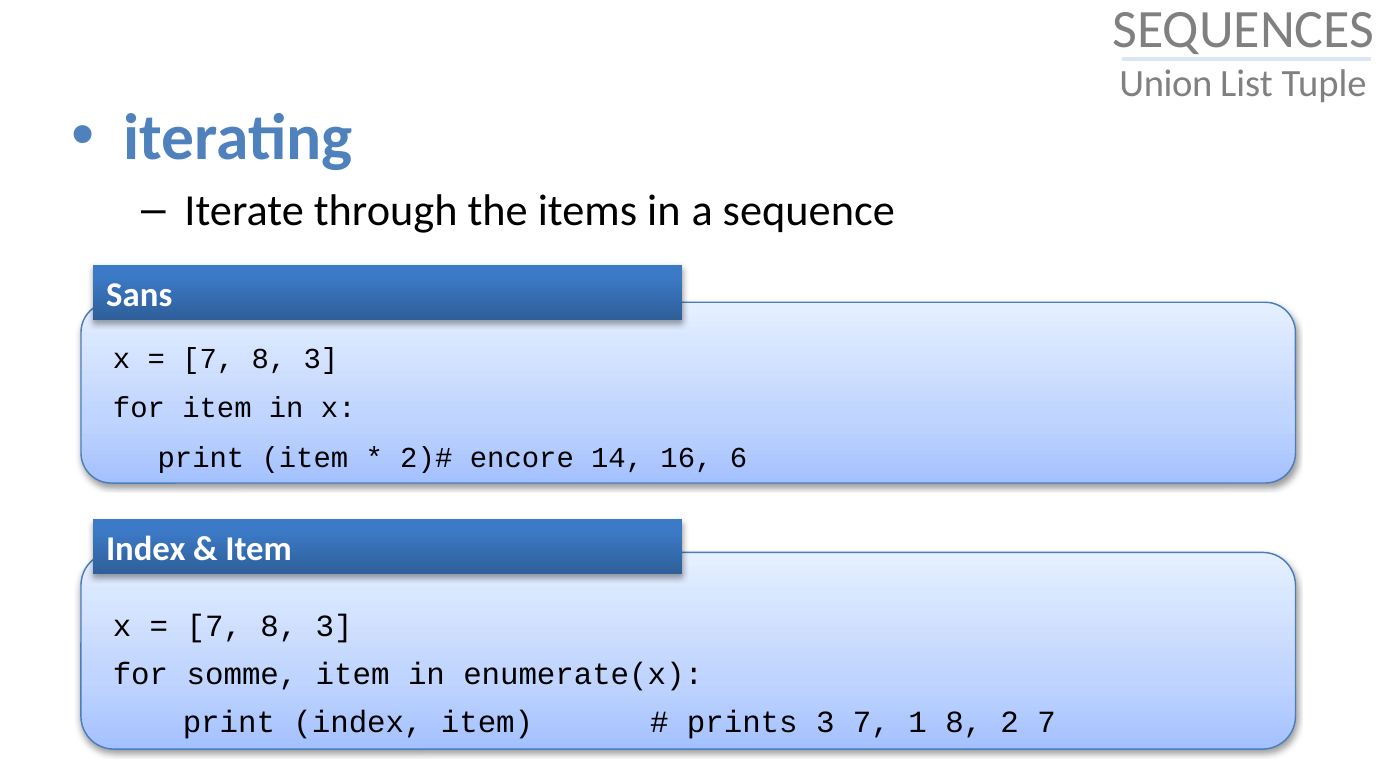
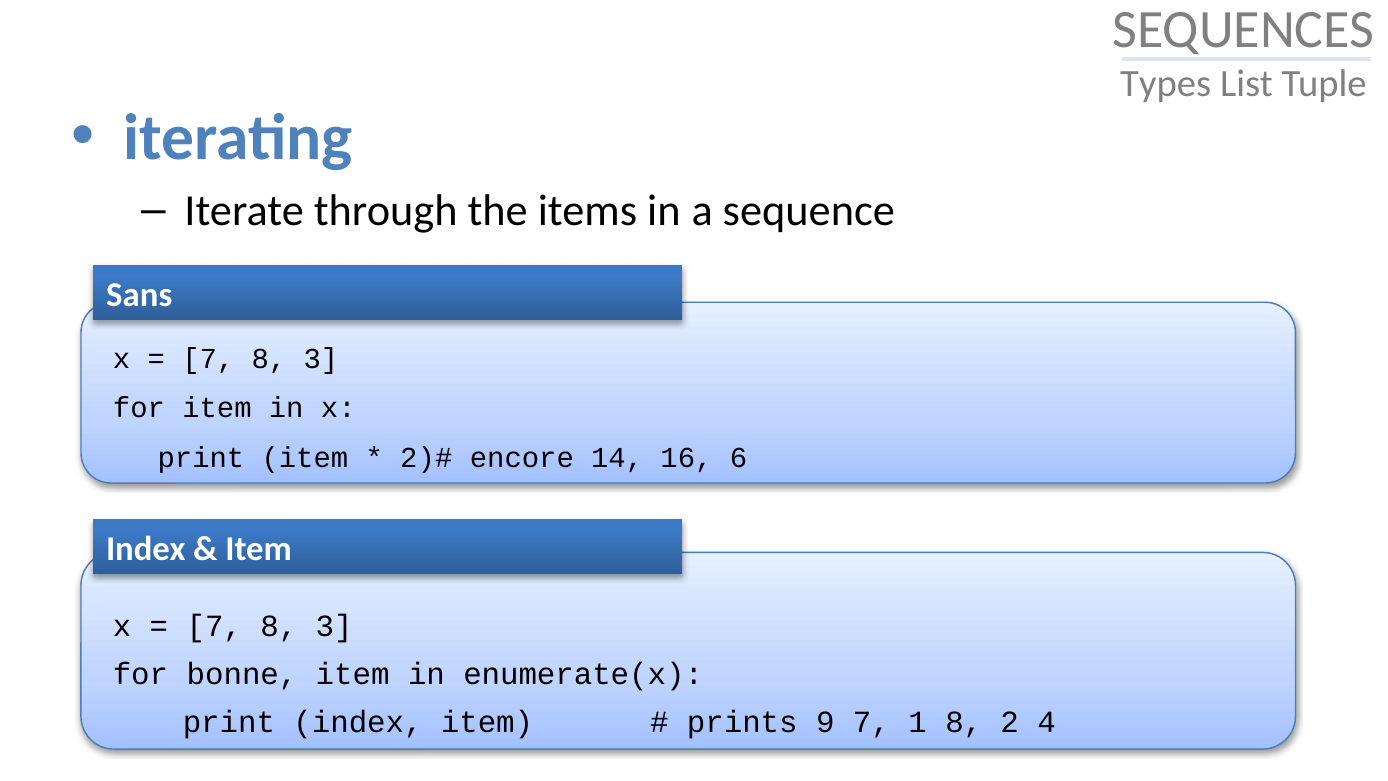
Union: Union -> Types
somme: somme -> bonne
prints 3: 3 -> 9
2 7: 7 -> 4
